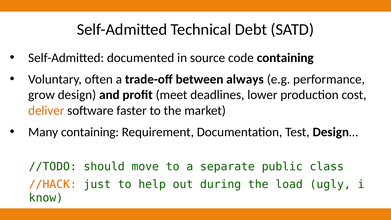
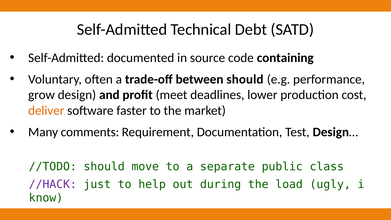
between always: always -> should
Many containing: containing -> comments
//HACK colour: orange -> purple
